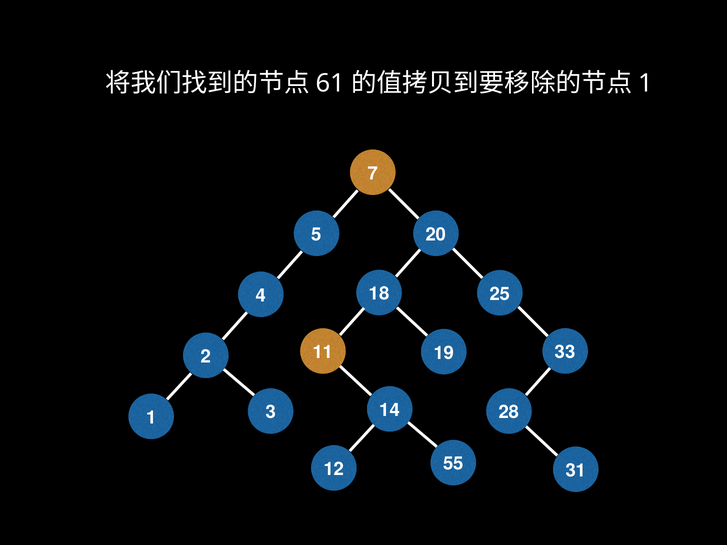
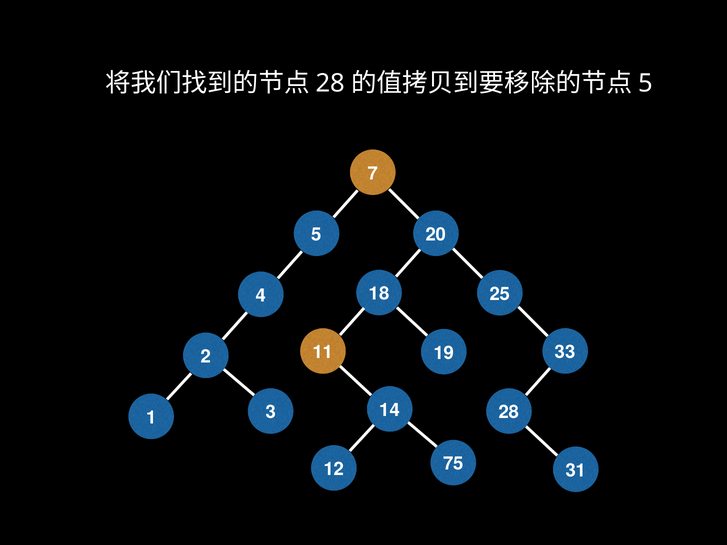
61 at (330, 83): 61 -> 28
1 at (646, 83): 1 -> 5
55: 55 -> 75
